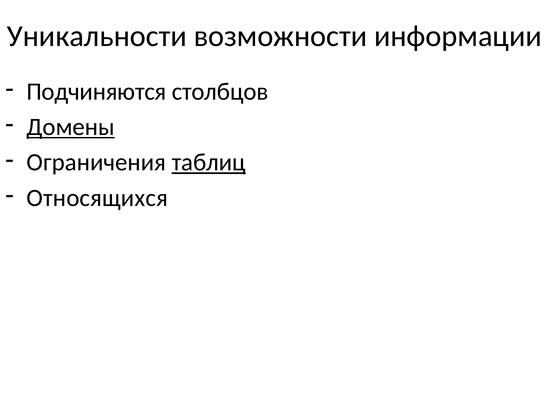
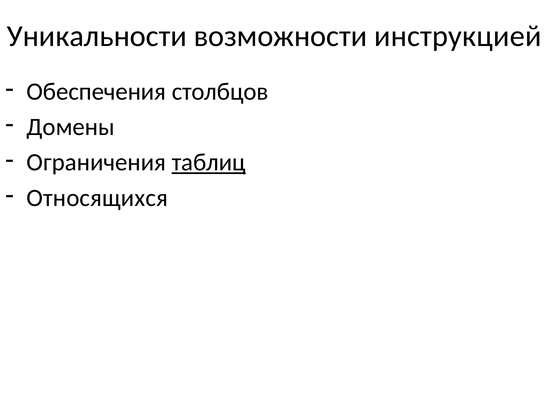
информации: информации -> инструкцией
Подчиняются: Подчиняются -> Обеспечения
Домены underline: present -> none
